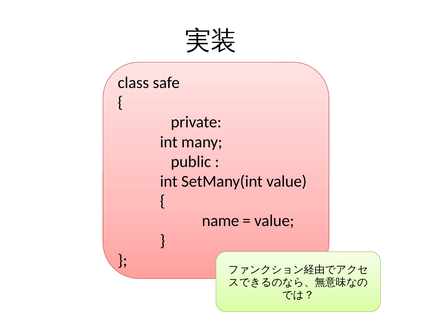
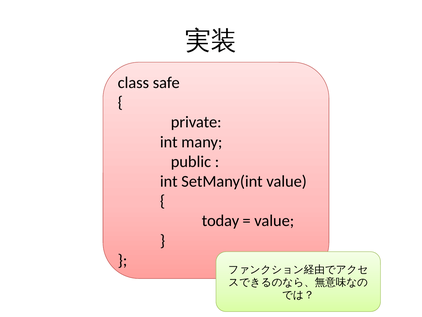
name: name -> today
